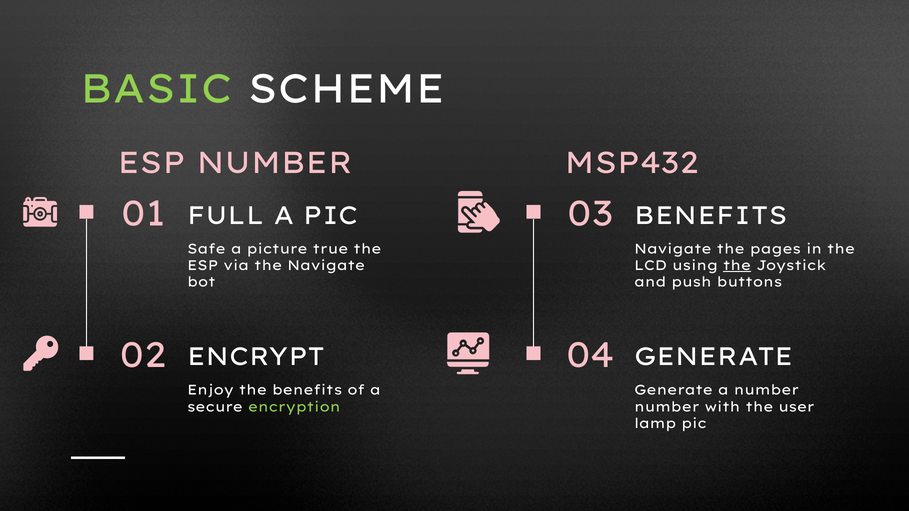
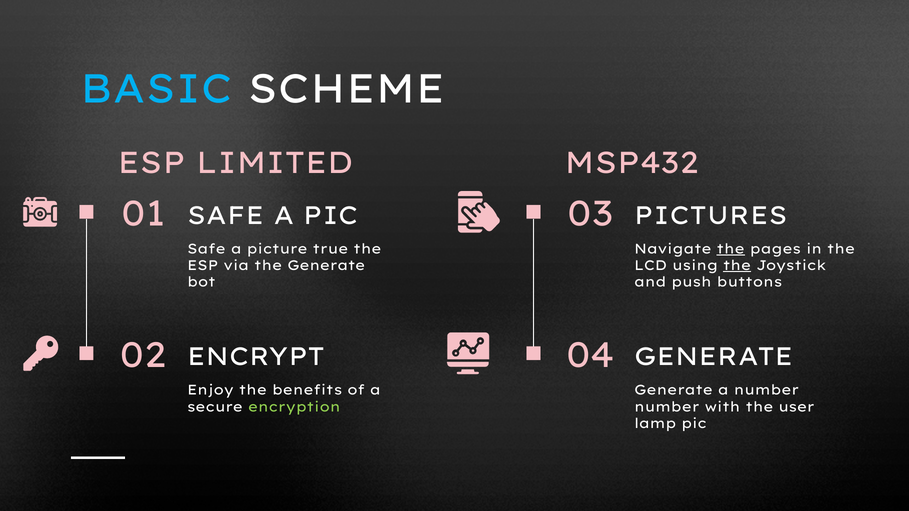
BASIC colour: light green -> light blue
ESP NUMBER: NUMBER -> LIMITED
FULL at (226, 216): FULL -> SAFE
BENEFITS at (711, 216): BENEFITS -> PICTURES
the at (731, 249) underline: none -> present
the Navigate: Navigate -> Generate
